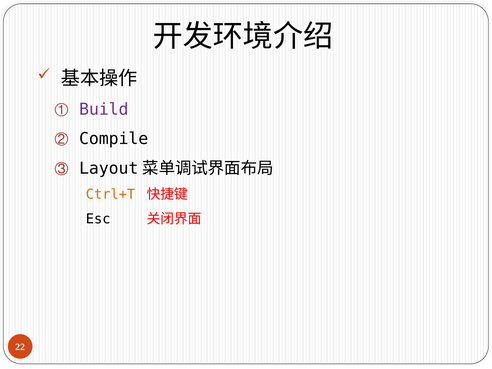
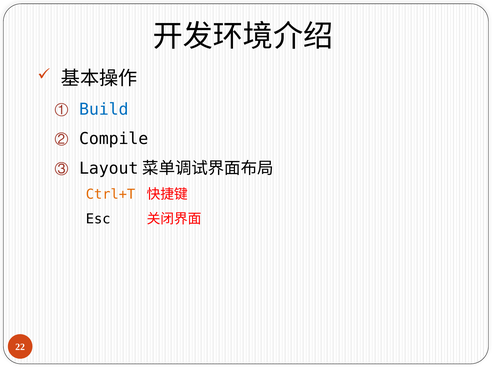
Build colour: purple -> blue
